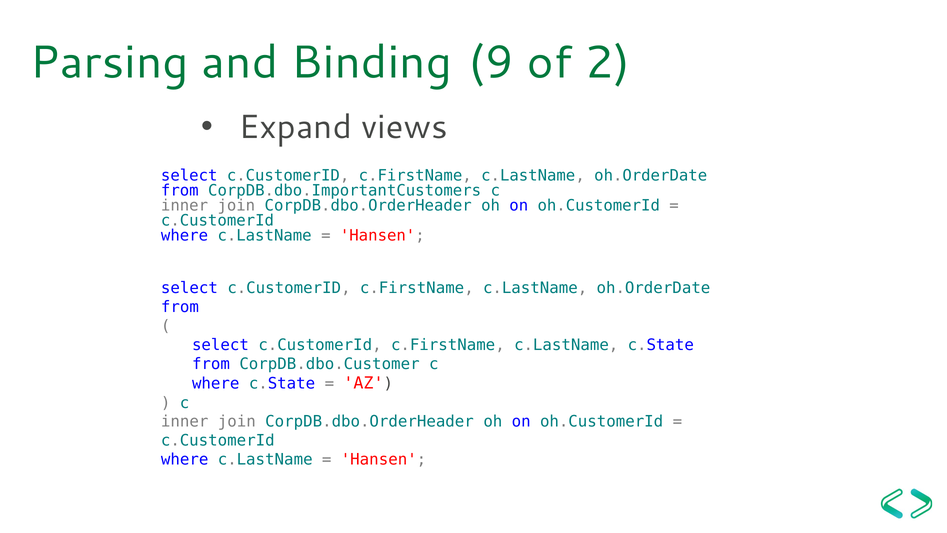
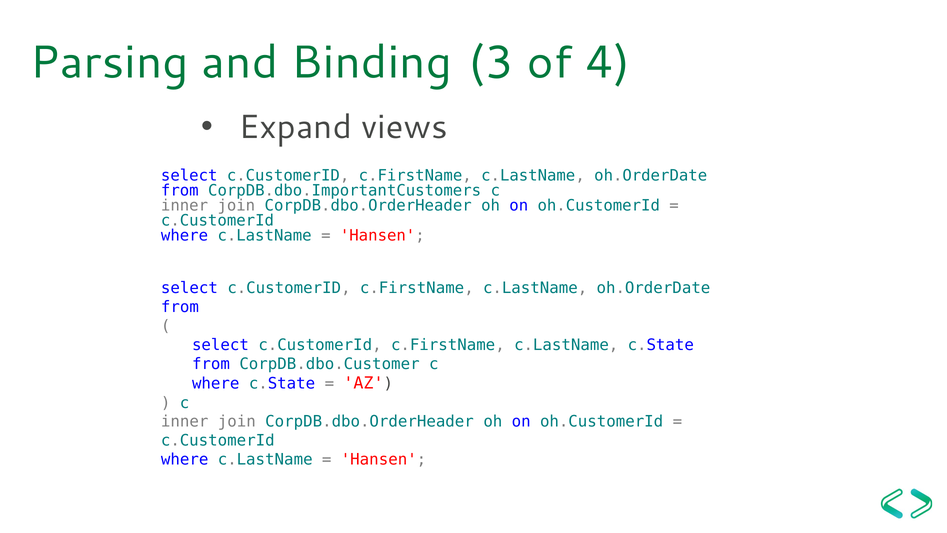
9: 9 -> 3
2: 2 -> 4
